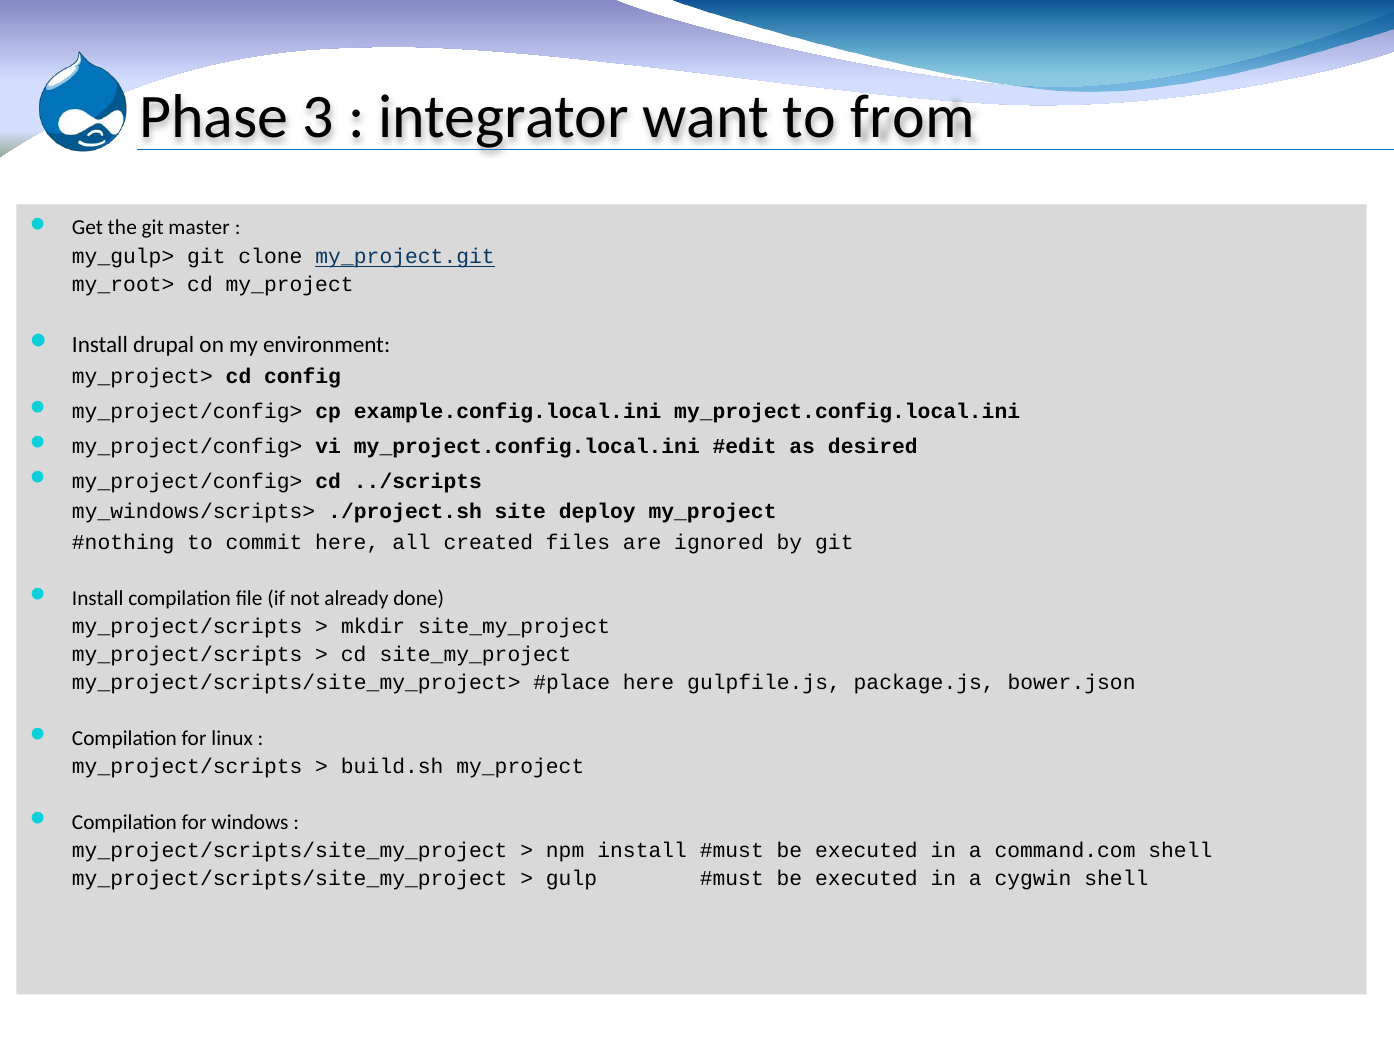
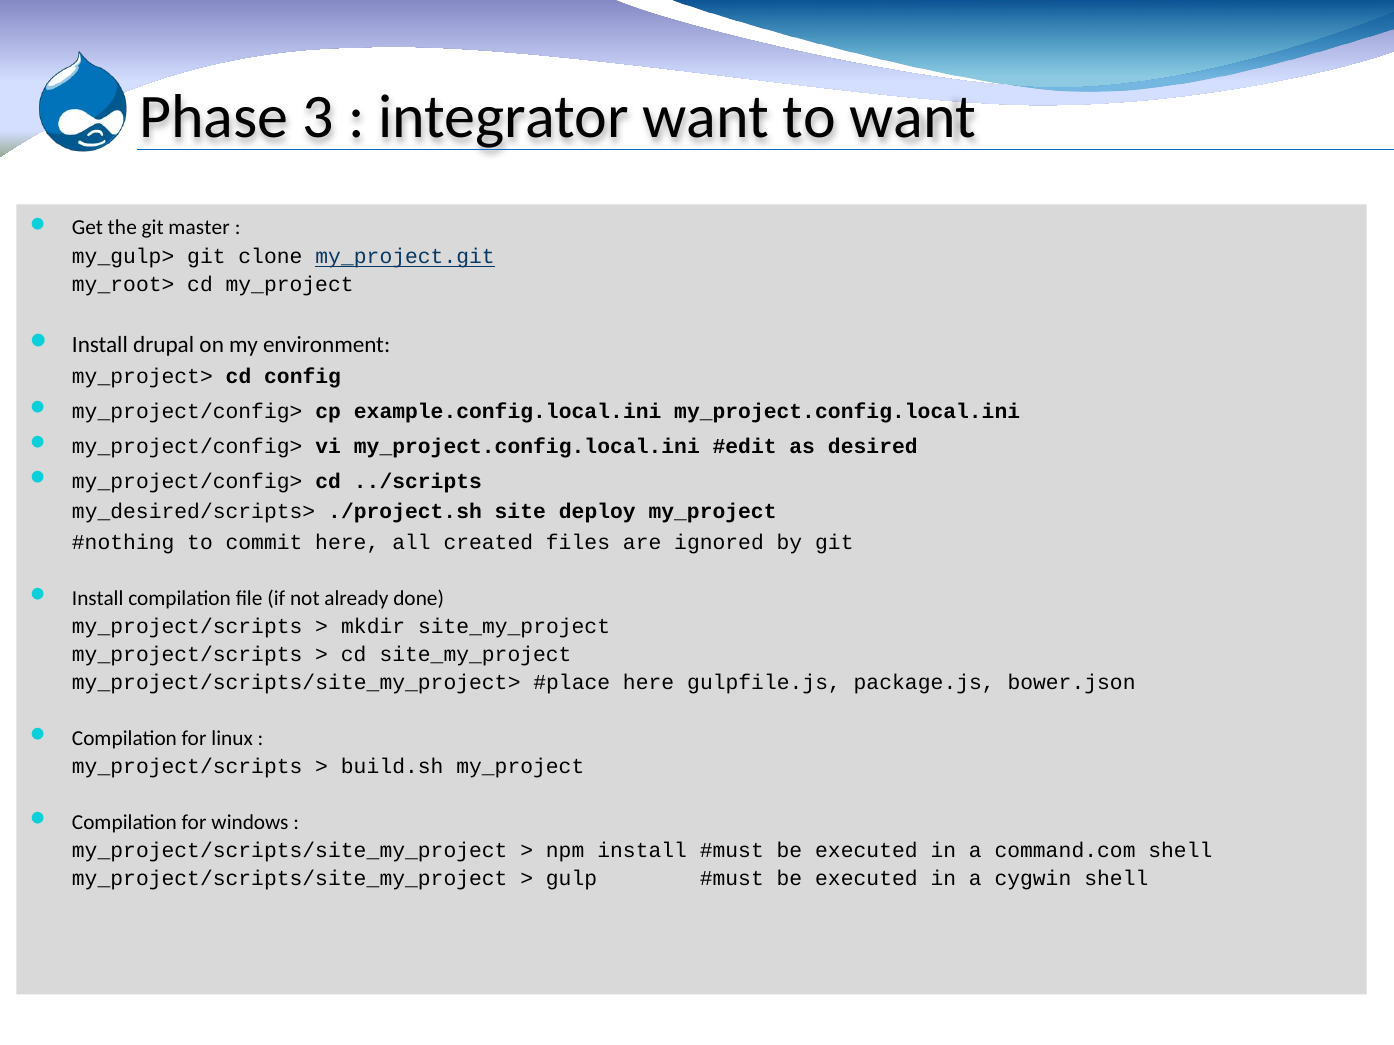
to from: from -> want
my_windows/scripts>: my_windows/scripts> -> my_desired/scripts>
